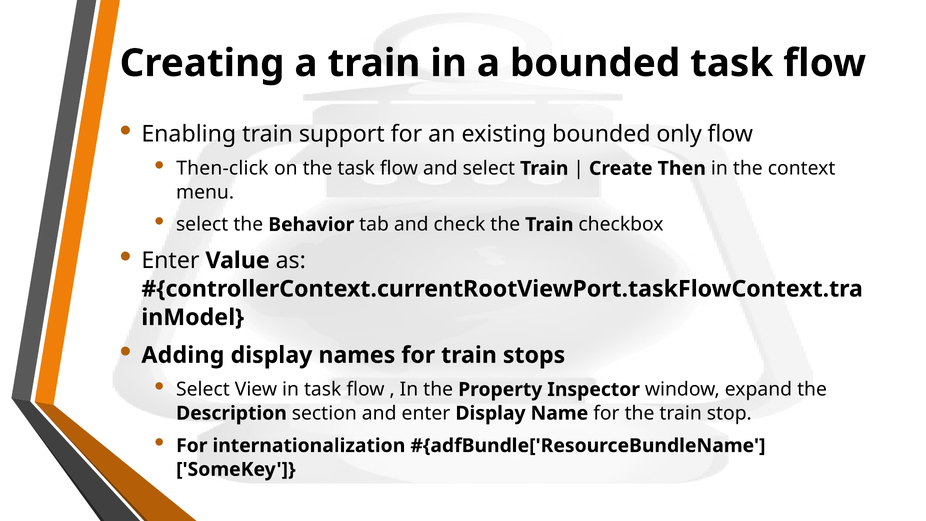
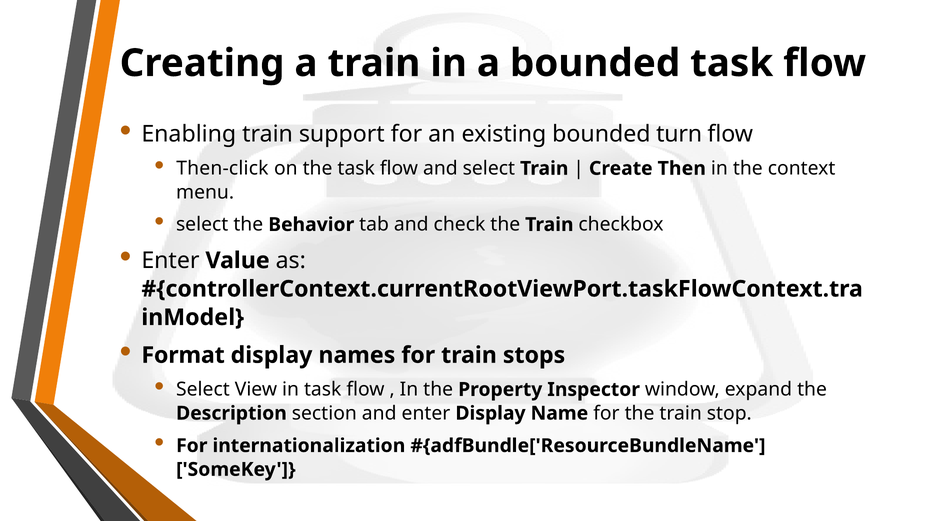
only: only -> turn
Adding: Adding -> Format
